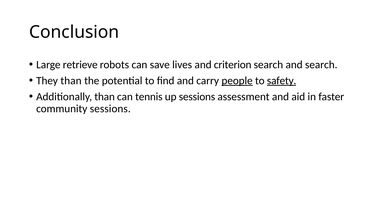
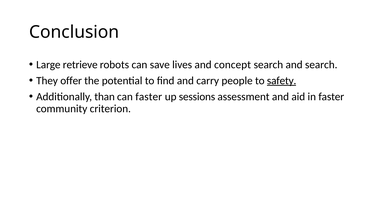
criterion: criterion -> concept
They than: than -> offer
people underline: present -> none
can tennis: tennis -> faster
community sessions: sessions -> criterion
